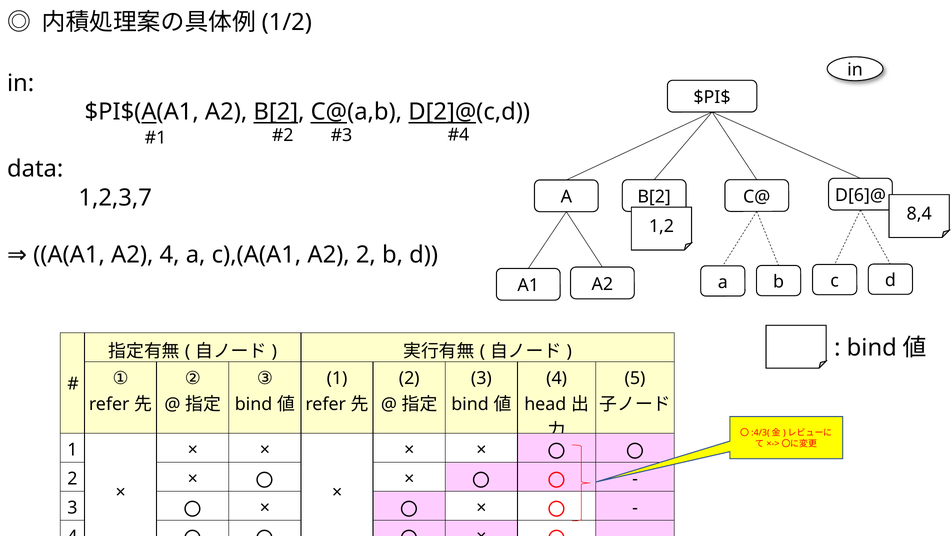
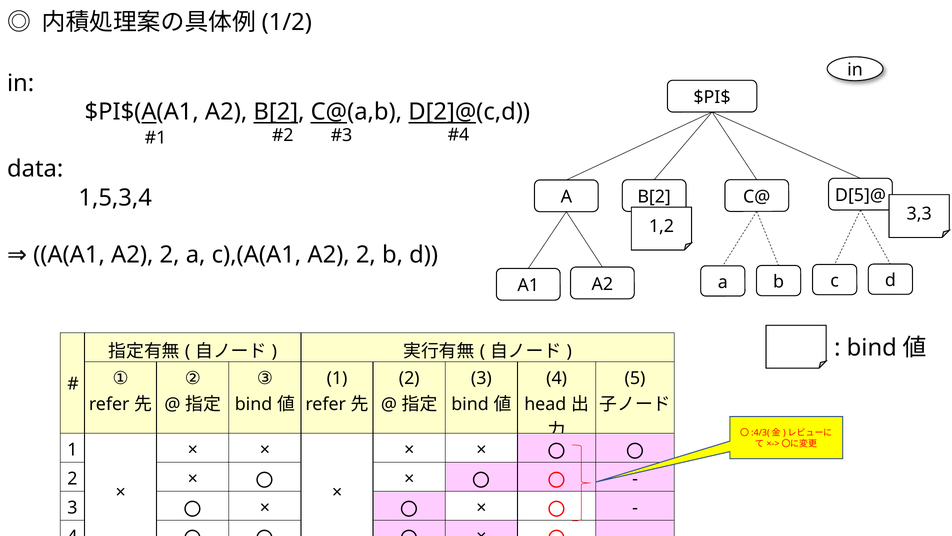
D[6]@: D[6]@ -> D[5]@
1,2,3,7: 1,2,3,7 -> 1,5,3,4
8,4: 8,4 -> 3,3
A(A1 A2 4: 4 -> 2
